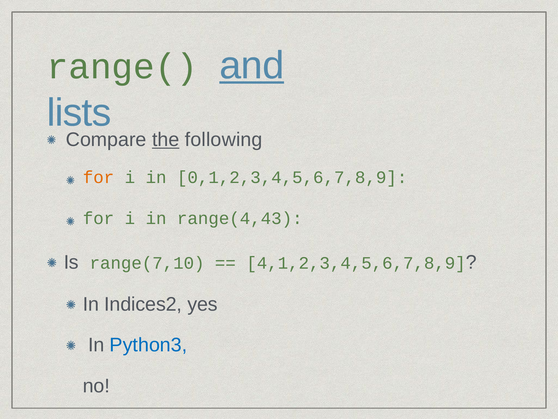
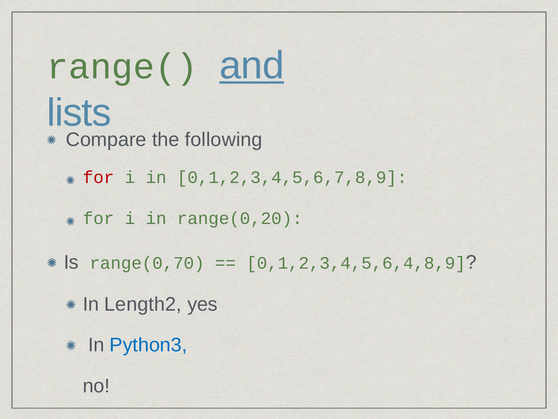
the underline: present -> none
for at (99, 177) colour: orange -> red
range(4,43: range(4,43 -> range(0,20
range(7,10: range(7,10 -> range(0,70
4,1,2,3,4,5,6,7,8,9: 4,1,2,3,4,5,6,7,8,9 -> 0,1,2,3,4,5,6,4,8,9
Indices2: Indices2 -> Length2
